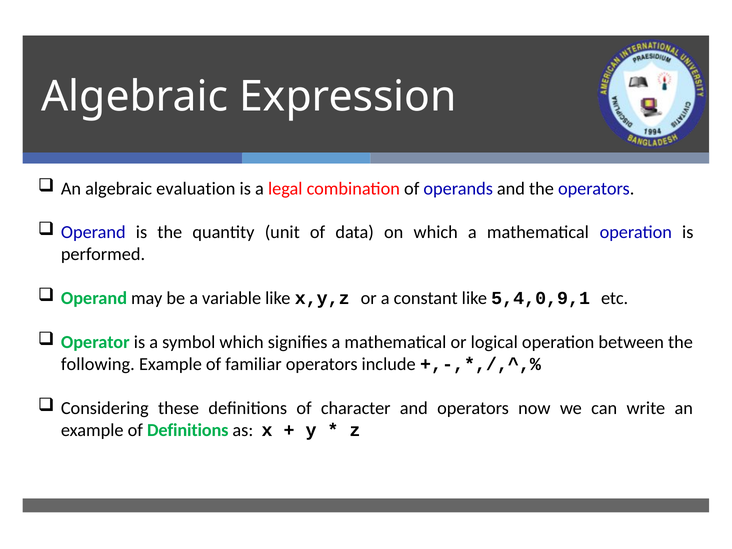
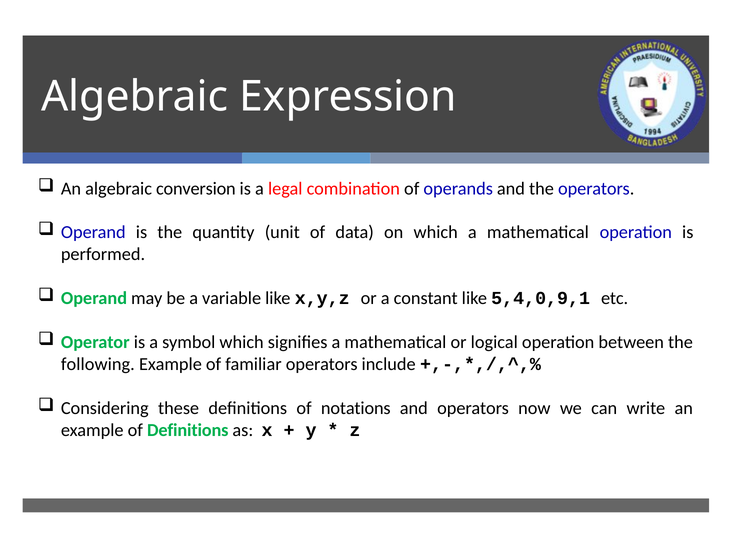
evaluation: evaluation -> conversion
character: character -> notations
